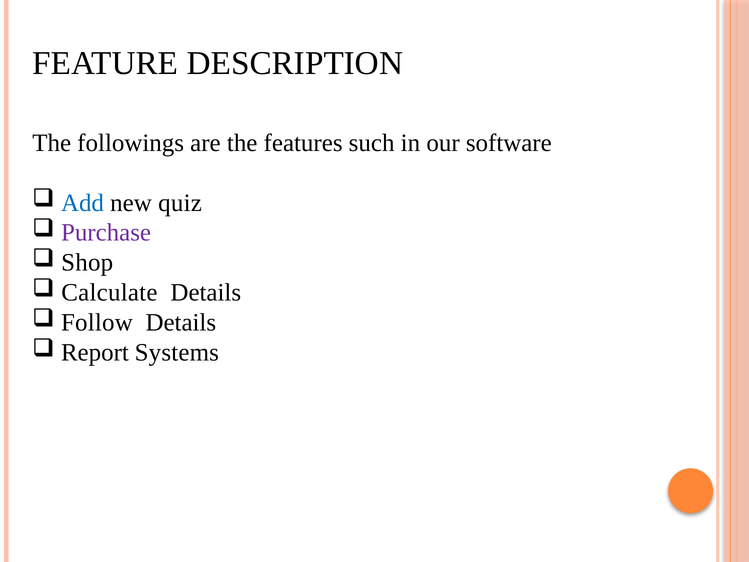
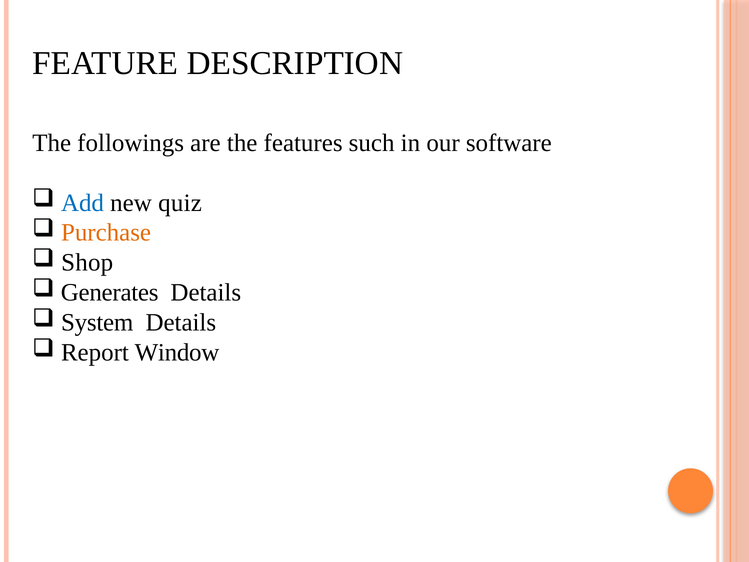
Purchase colour: purple -> orange
Calculate: Calculate -> Generates
Follow: Follow -> System
Systems: Systems -> Window
